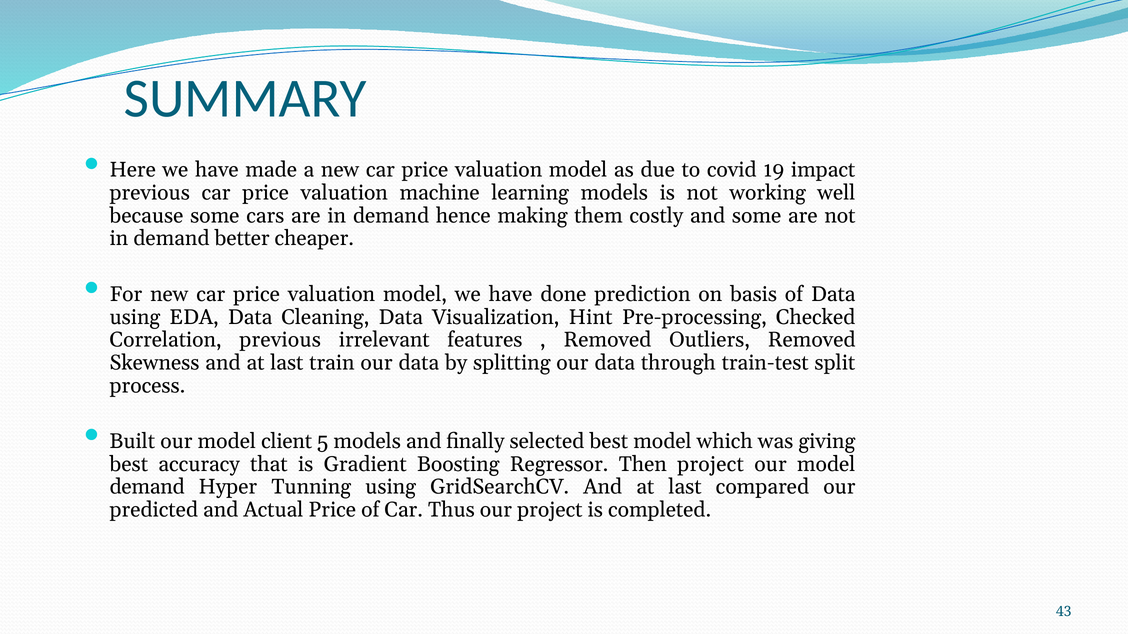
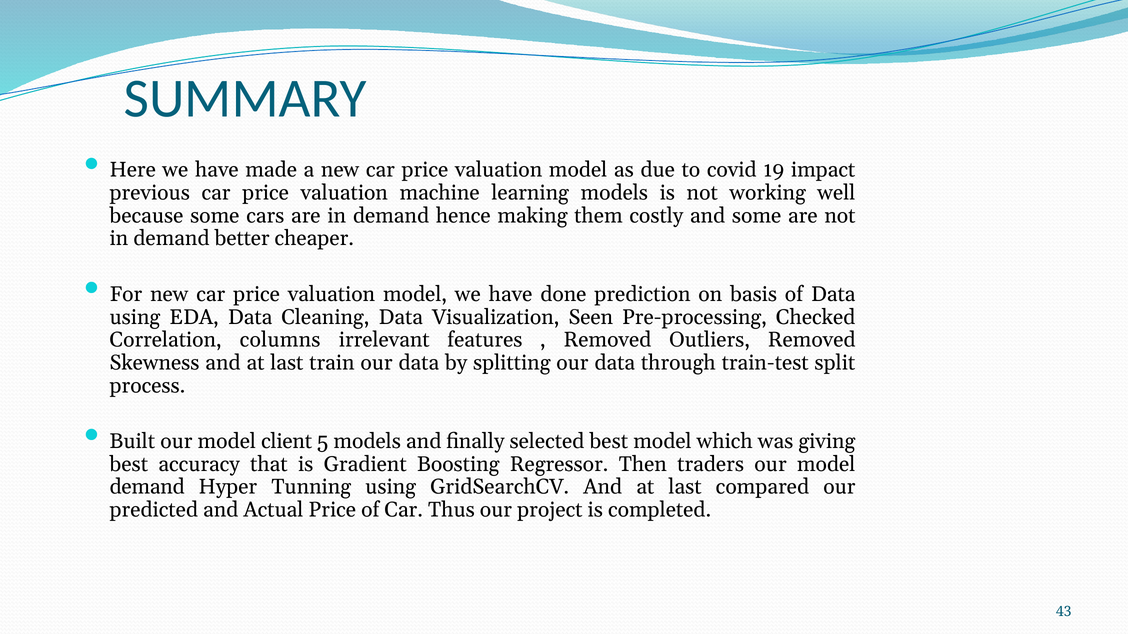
Hint: Hint -> Seen
Correlation previous: previous -> columns
Then project: project -> traders
